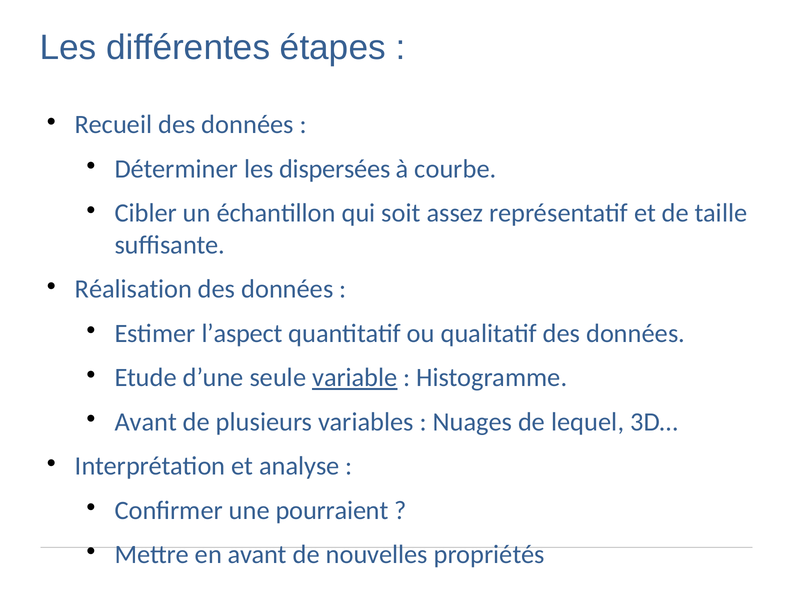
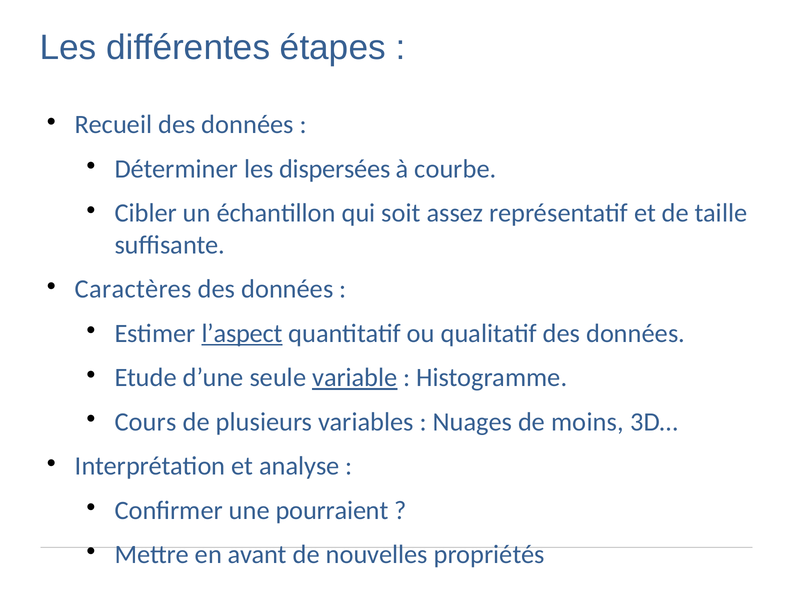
Réalisation: Réalisation -> Caractères
l’aspect underline: none -> present
Avant at (146, 422): Avant -> Cours
lequel: lequel -> moins
